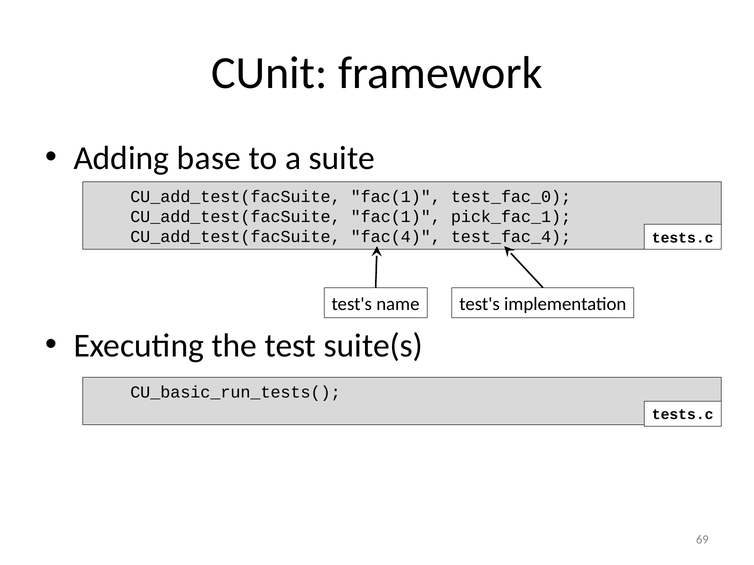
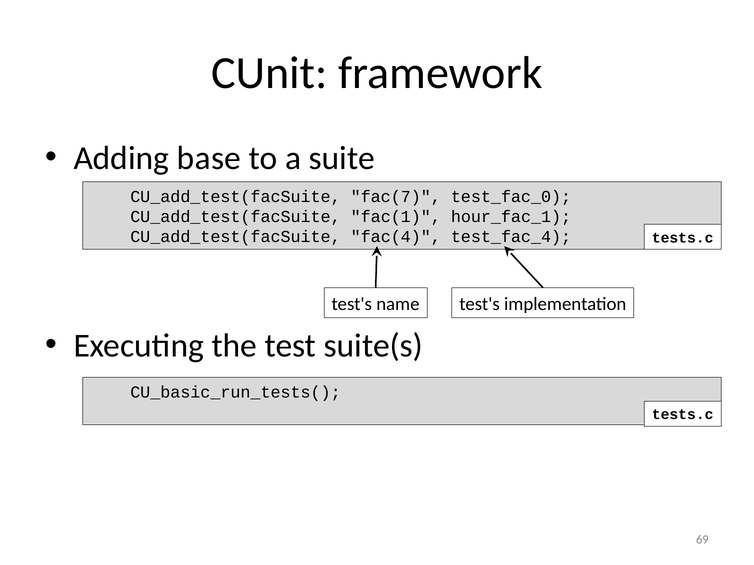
fac(1 at (396, 197): fac(1 -> fac(7
pick_fac_1: pick_fac_1 -> hour_fac_1
